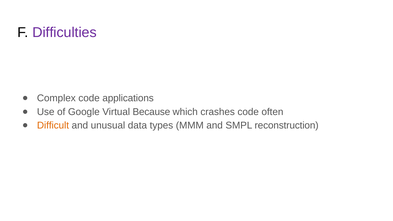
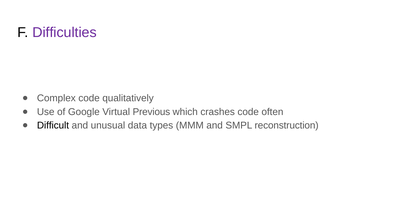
applications: applications -> qualitatively
Because: Because -> Previous
Difficult colour: orange -> black
